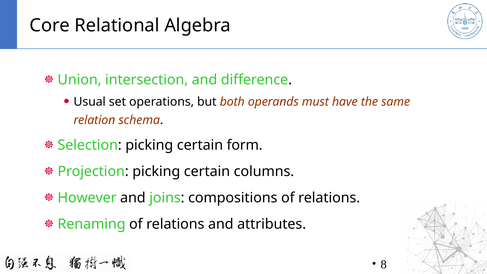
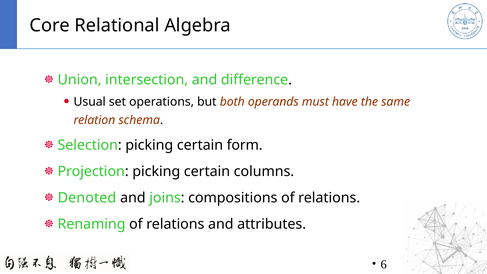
However: However -> Denoted
8: 8 -> 6
